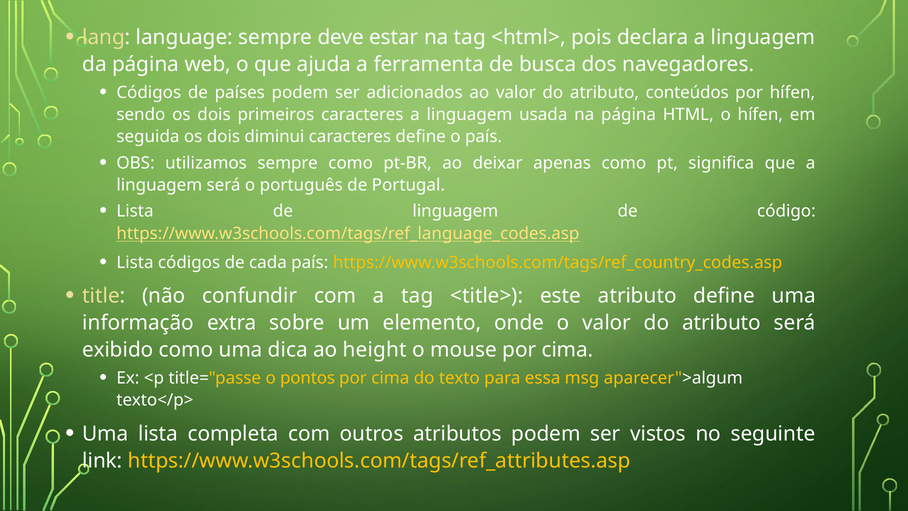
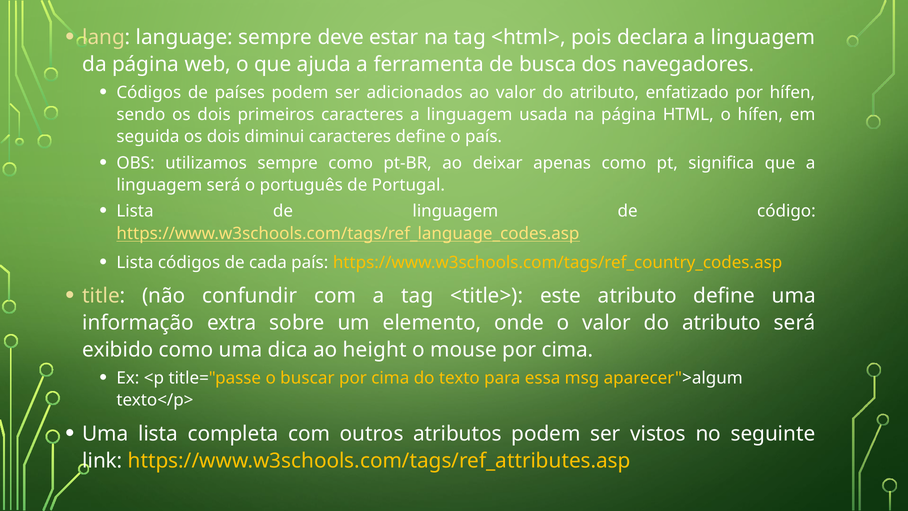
conteúdos: conteúdos -> enfatizado
pontos: pontos -> buscar
